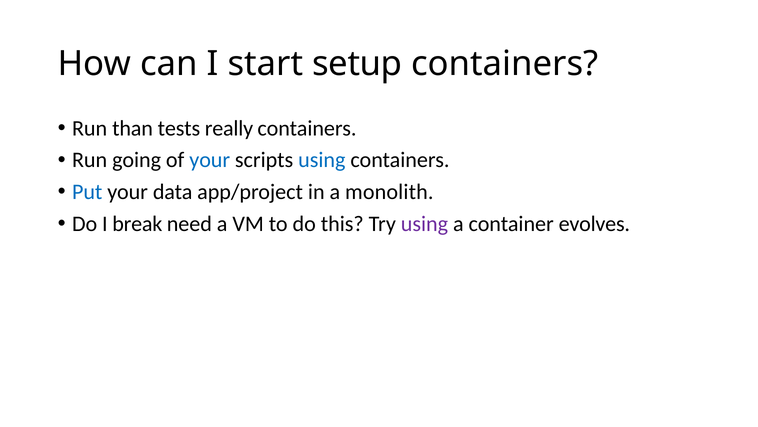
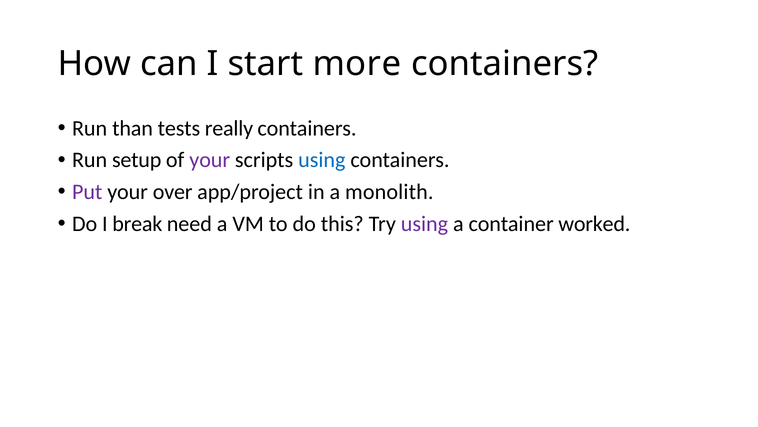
setup: setup -> more
going: going -> setup
your at (210, 160) colour: blue -> purple
Put colour: blue -> purple
data: data -> over
evolves: evolves -> worked
